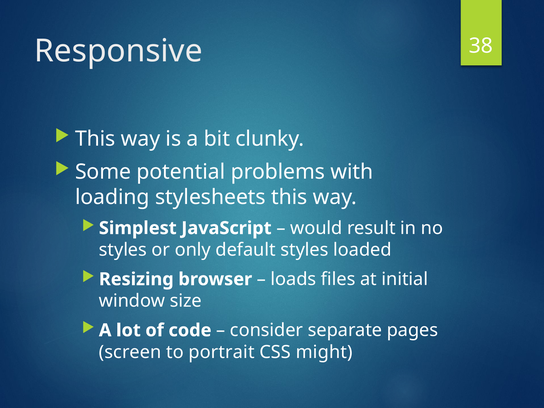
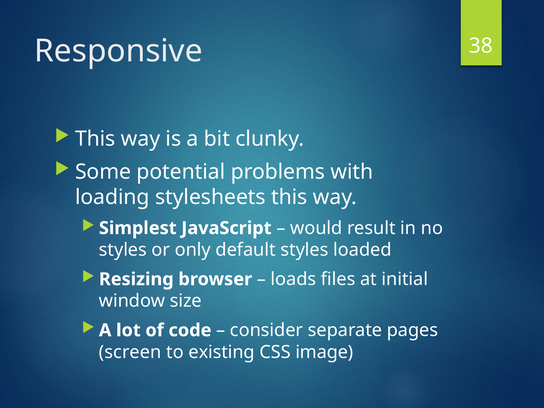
portrait: portrait -> existing
might: might -> image
